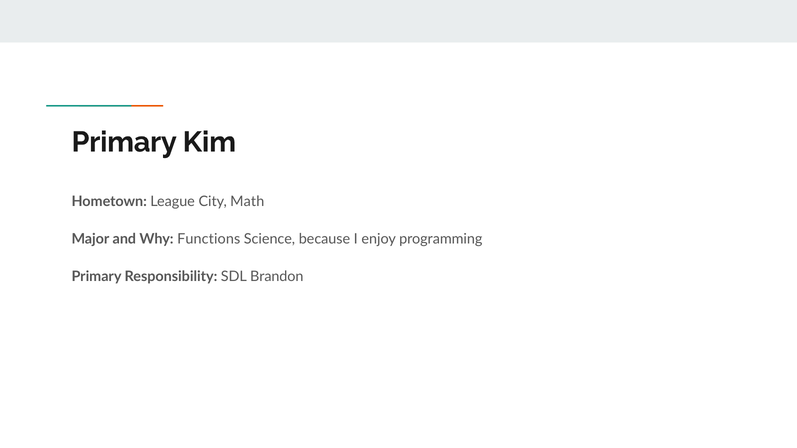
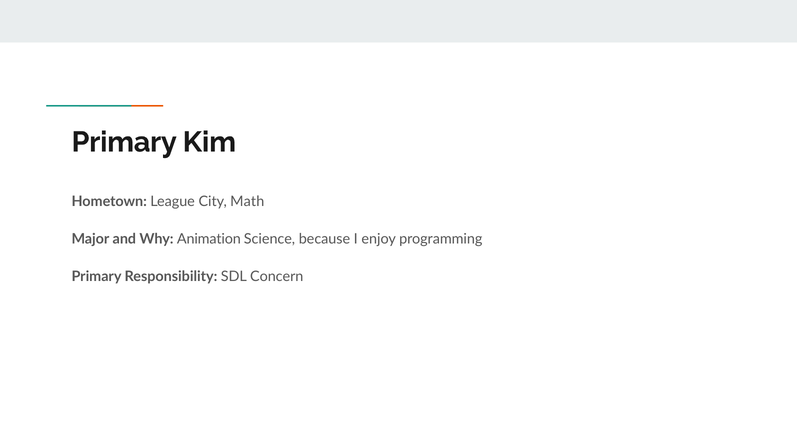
Functions: Functions -> Animation
Brandon: Brandon -> Concern
